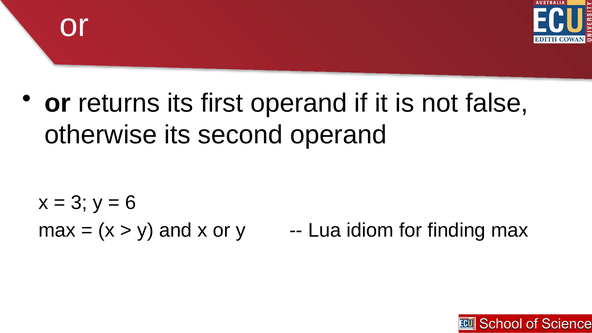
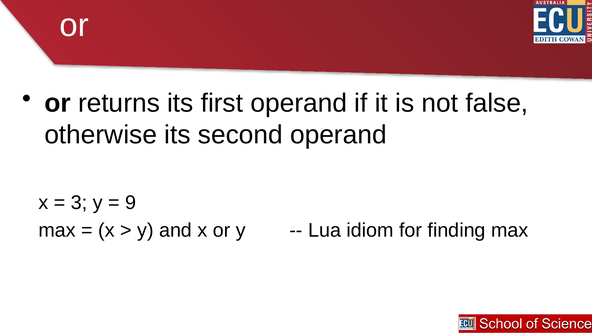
6: 6 -> 9
